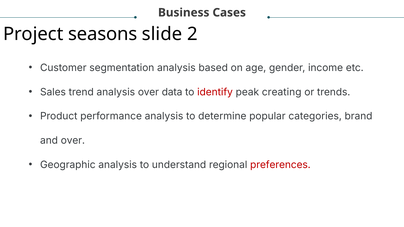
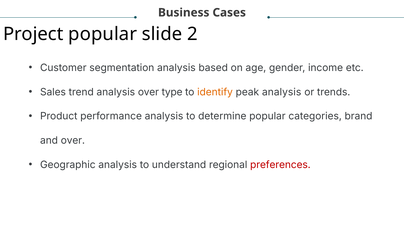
Project seasons: seasons -> popular
data: data -> type
identify colour: red -> orange
peak creating: creating -> analysis
